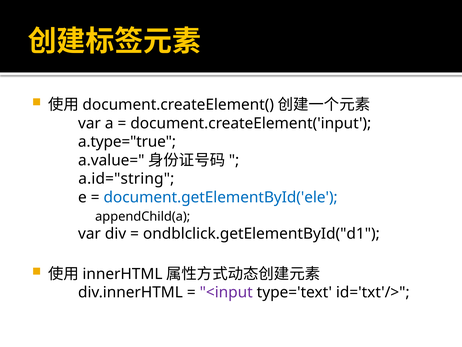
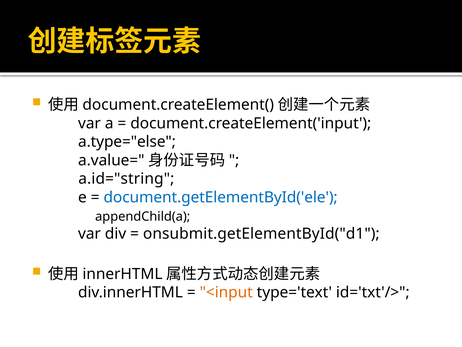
a.type="true: a.type="true -> a.type="else
ondblclick.getElementById("d1: ondblclick.getElementById("d1 -> onsubmit.getElementById("d1
<input colour: purple -> orange
